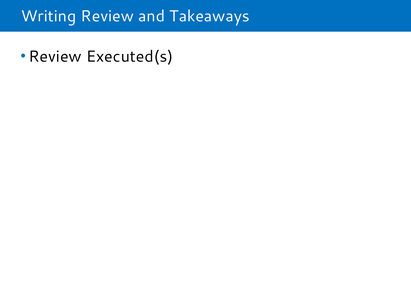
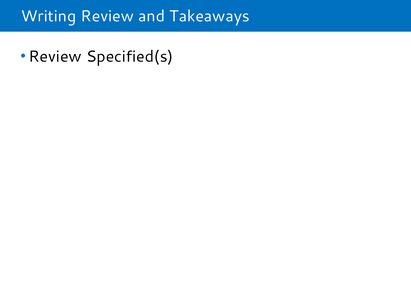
Executed(s: Executed(s -> Specified(s
